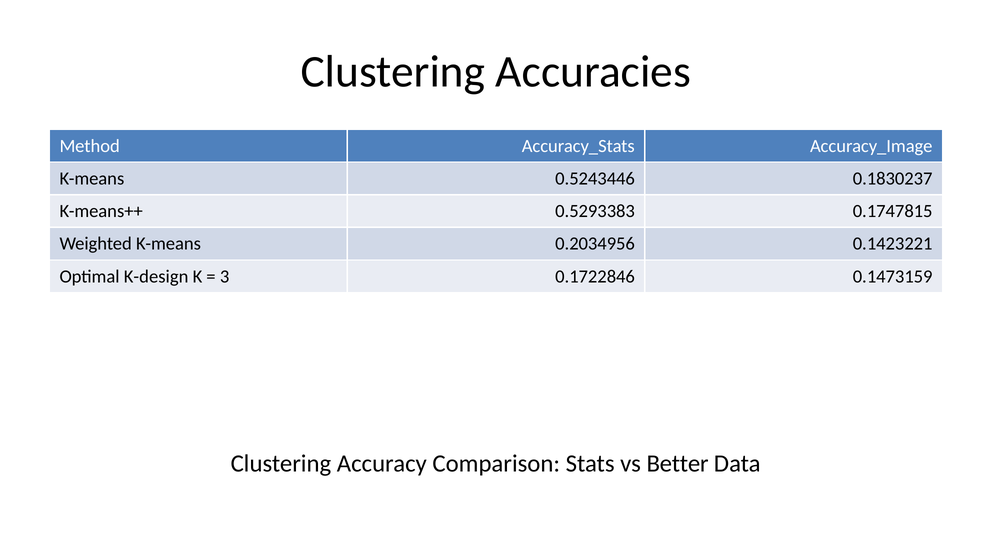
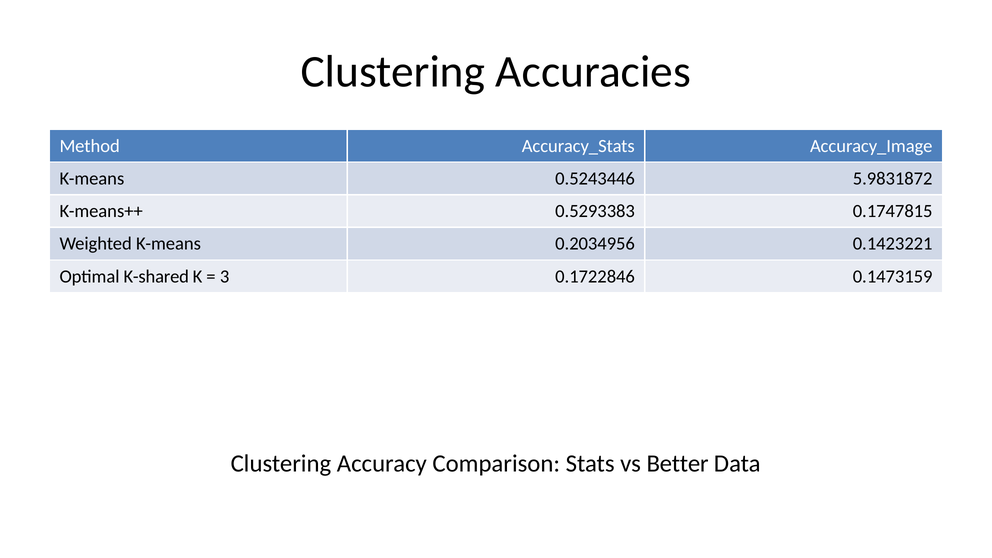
0.1830237: 0.1830237 -> 5.9831872
K-design: K-design -> K-shared
